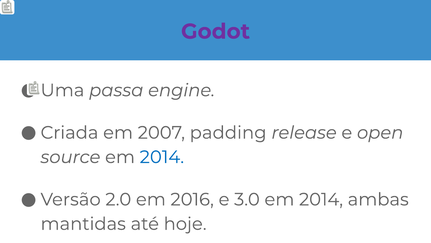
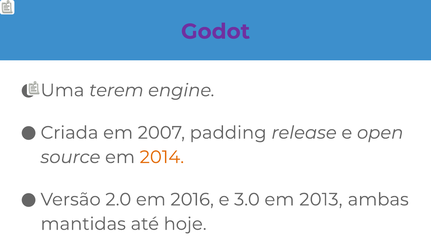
passa: passa -> terem
2014 at (162, 157) colour: blue -> orange
3.0 em 2014: 2014 -> 2013
